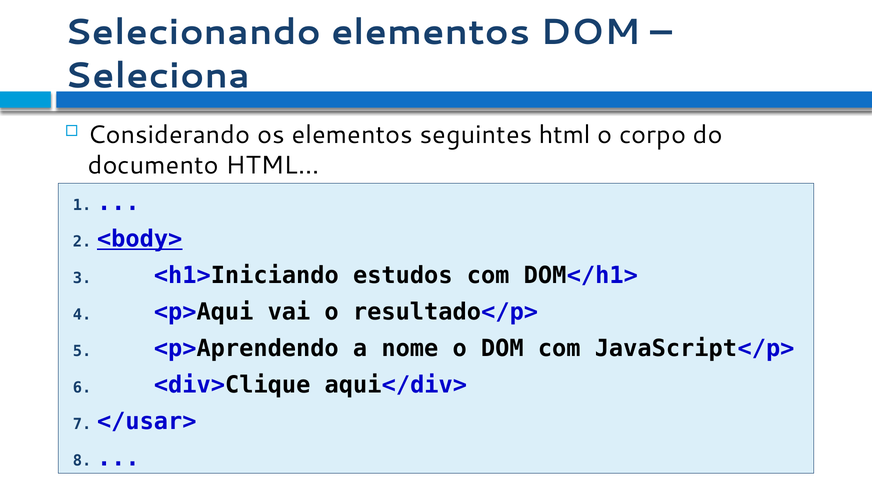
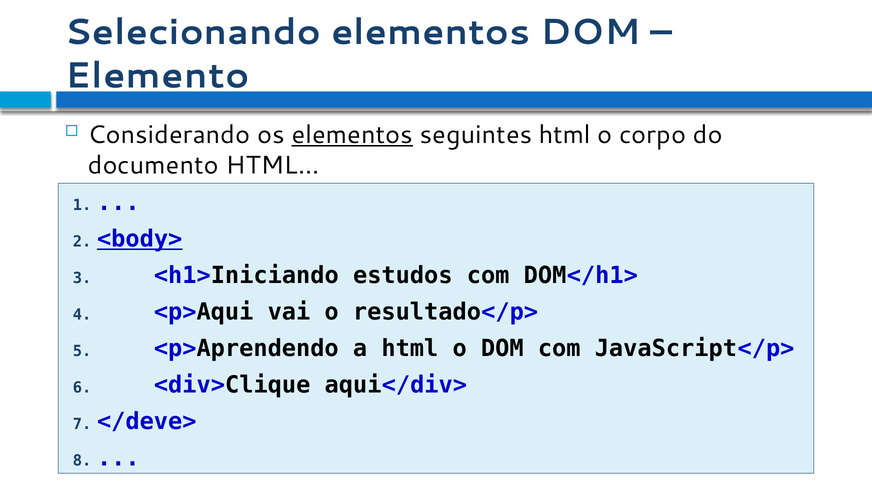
Seleciona: Seleciona -> Elemento
elementos at (352, 135) underline: none -> present
a nome: nome -> html
</usar>: </usar> -> </deve>
